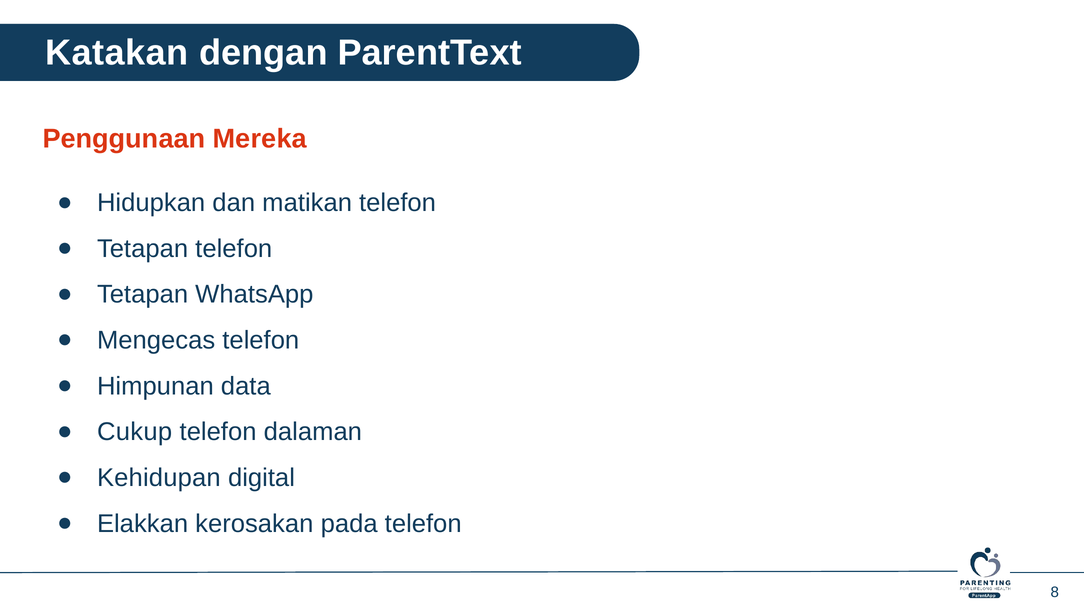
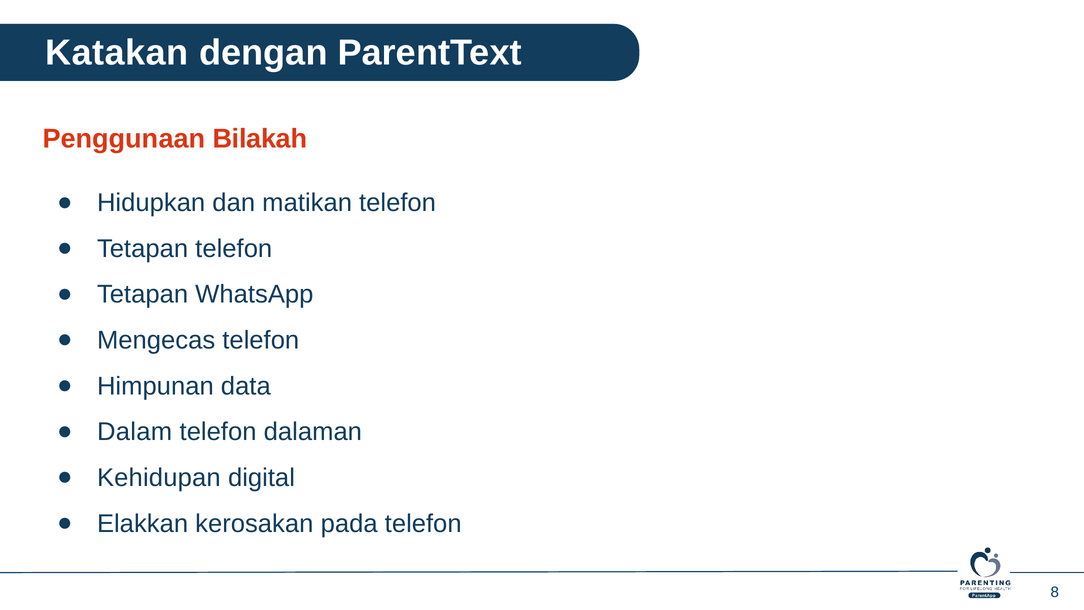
Mereka: Mereka -> Bilakah
Cukup: Cukup -> Dalam
